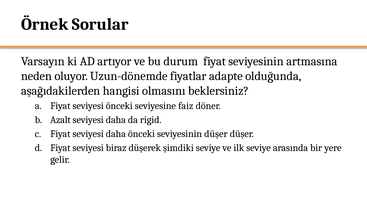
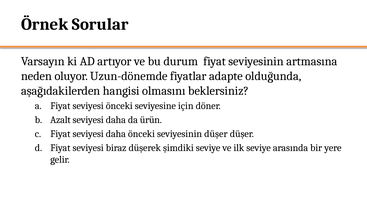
faiz: faiz -> için
rigid: rigid -> ürün
